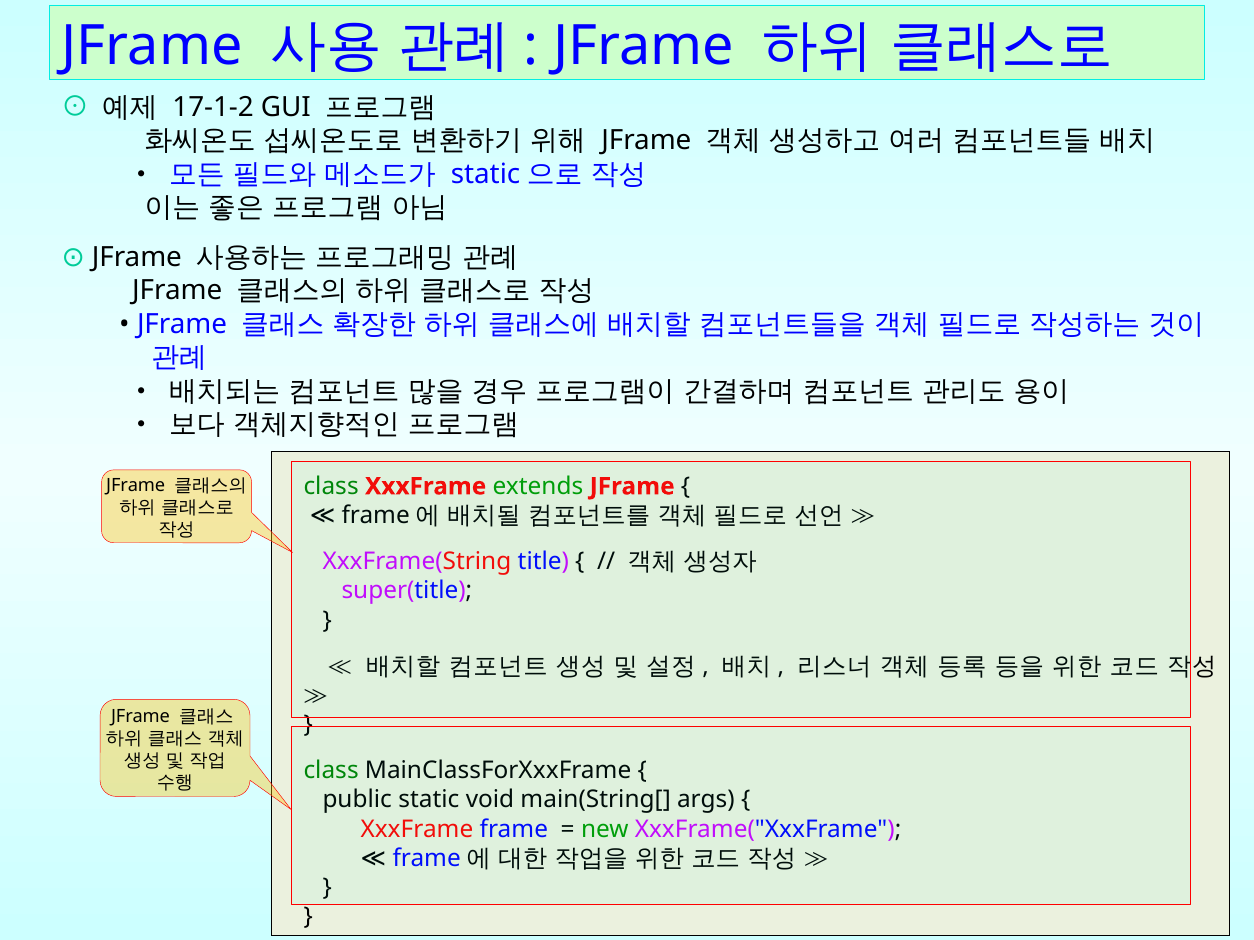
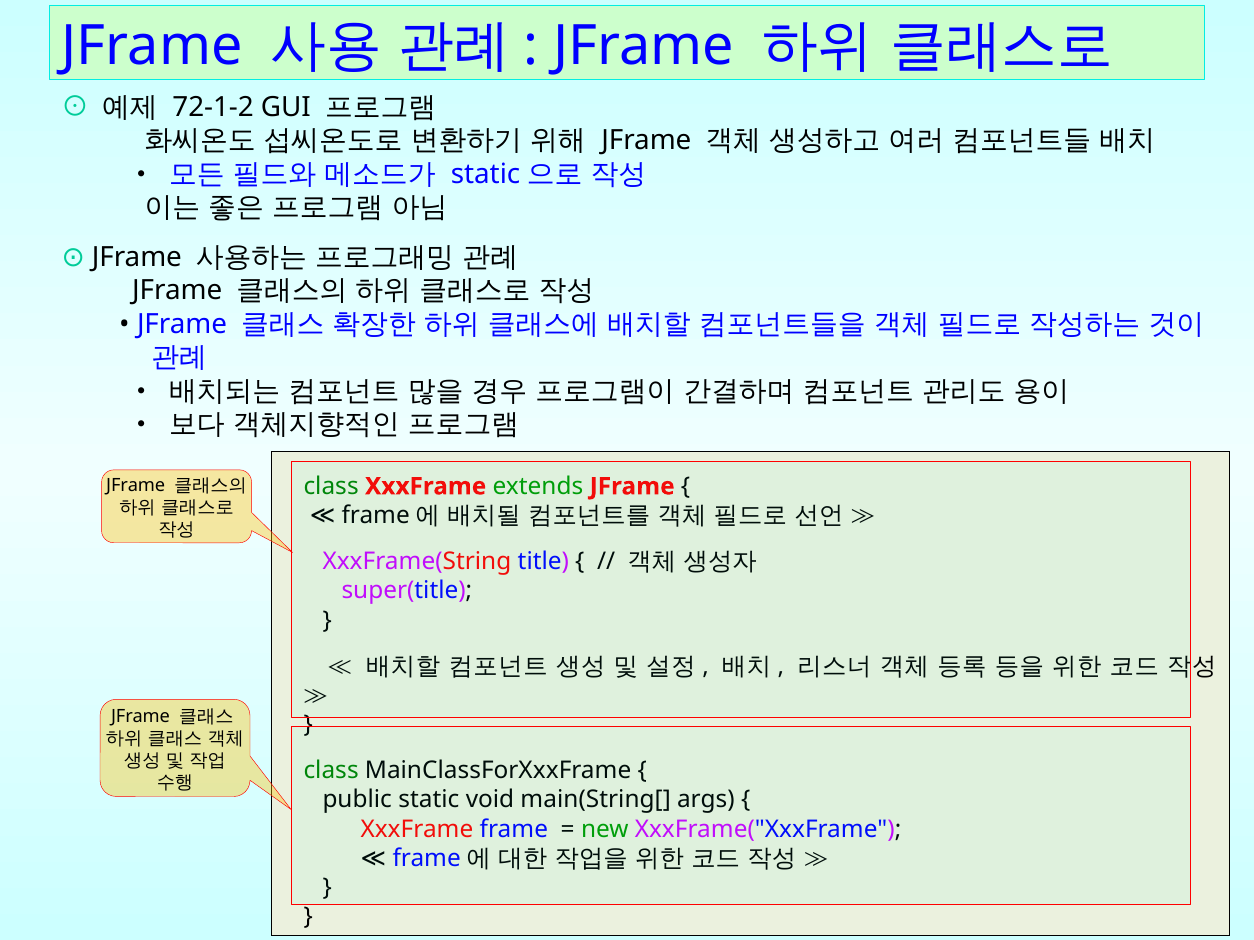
17-1-2: 17-1-2 -> 72-1-2
